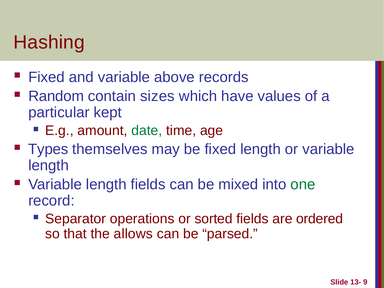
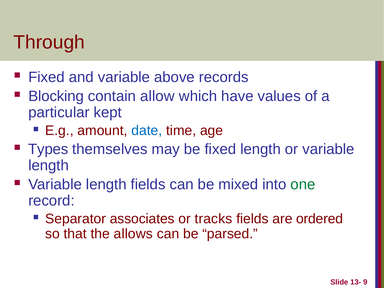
Hashing: Hashing -> Through
Random: Random -> Blocking
sizes: sizes -> allow
date colour: green -> blue
operations: operations -> associates
sorted: sorted -> tracks
